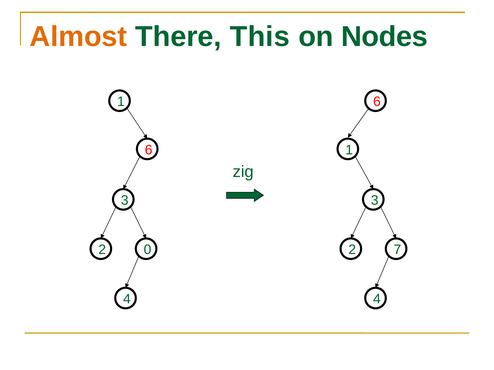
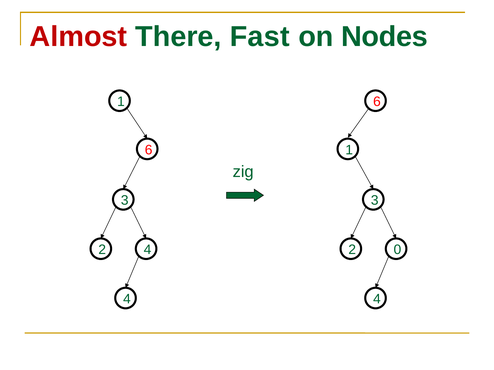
Almost colour: orange -> red
This: This -> Fast
2 0: 0 -> 4
7: 7 -> 0
